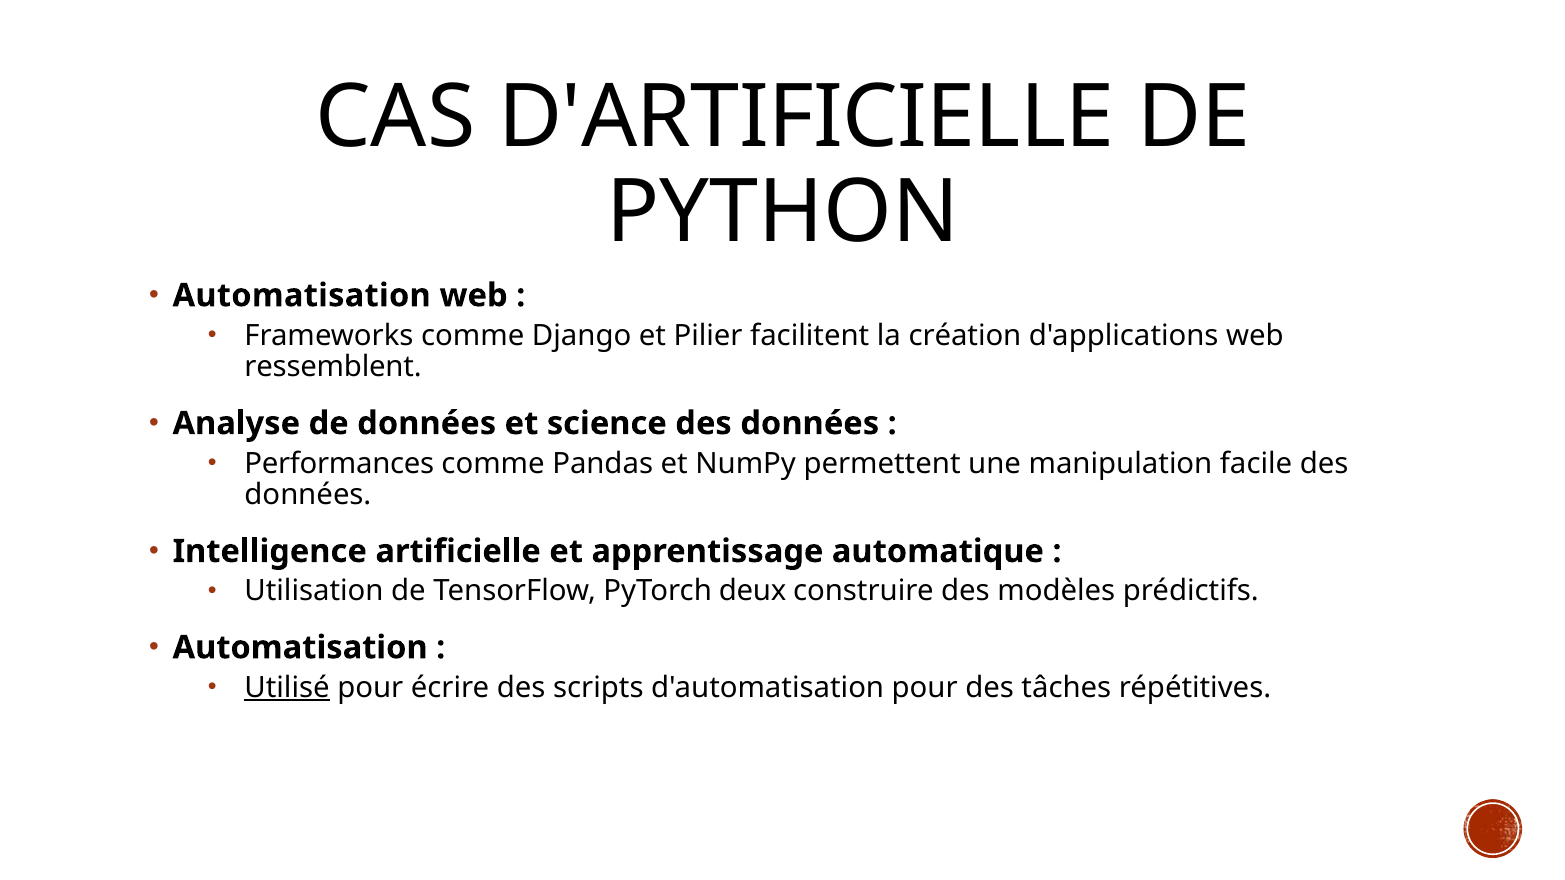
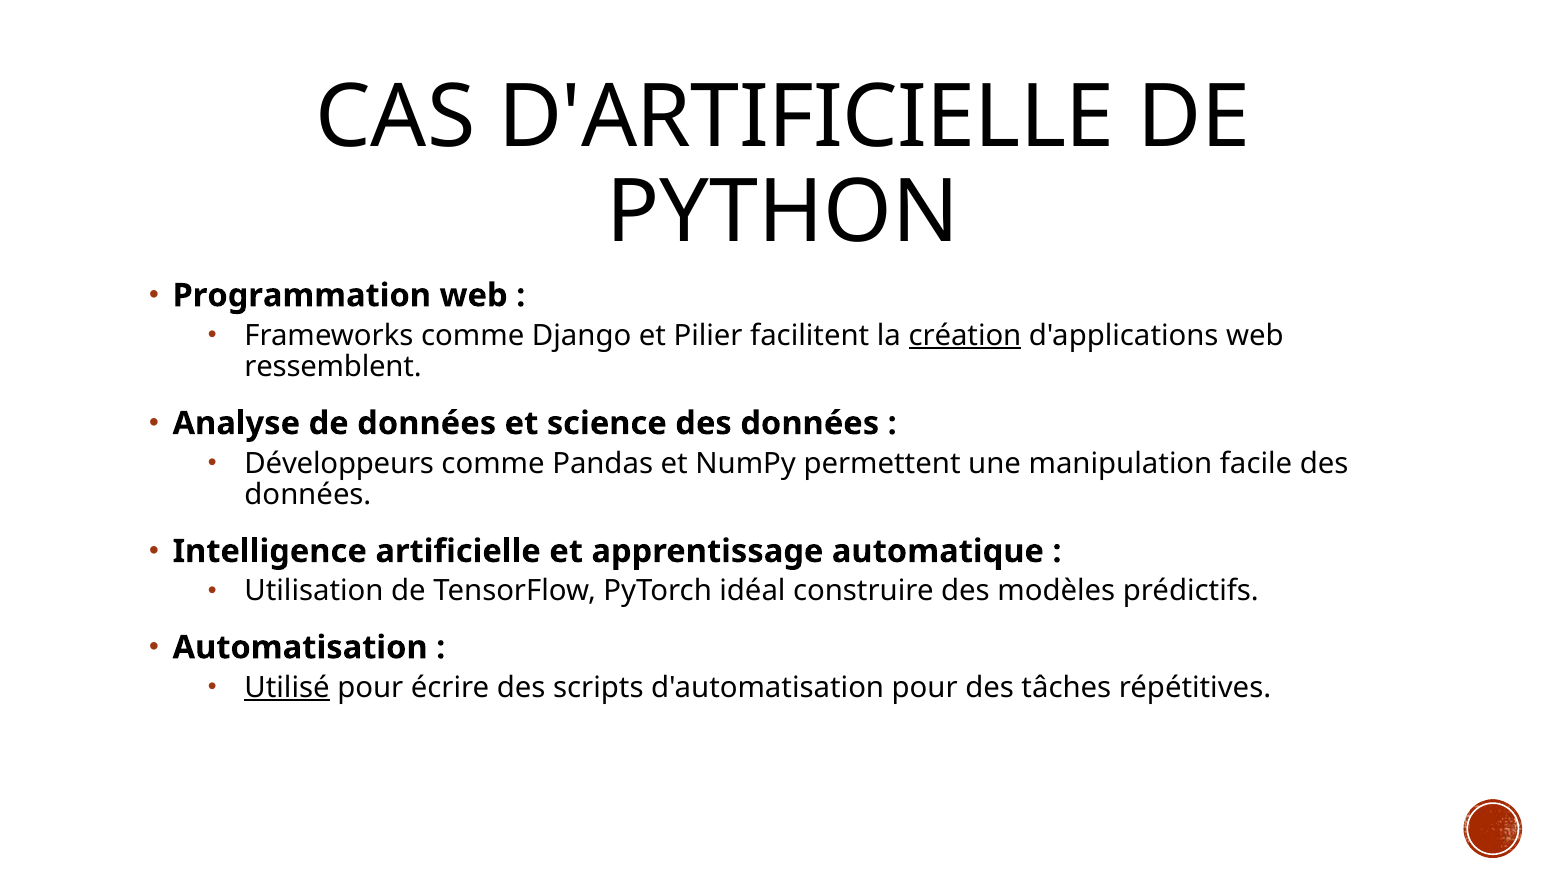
Automatisation at (302, 296): Automatisation -> Programmation
création underline: none -> present
Performances: Performances -> Développeurs
deux: deux -> idéal
